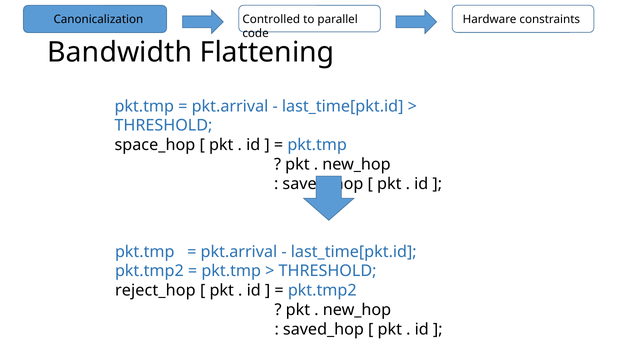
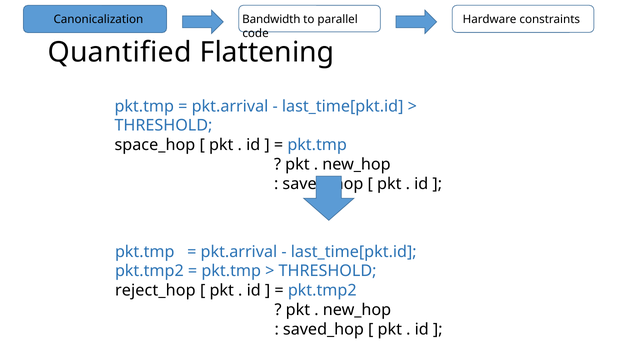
Controlled: Controlled -> Bandwidth
Bandwidth: Bandwidth -> Quantified
